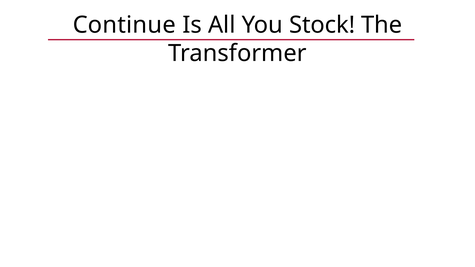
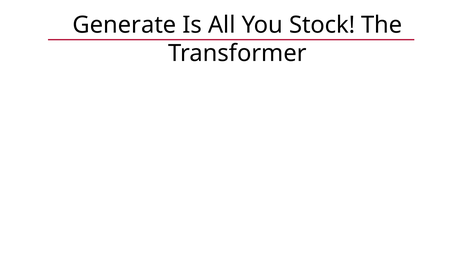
Continue: Continue -> Generate
